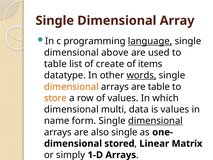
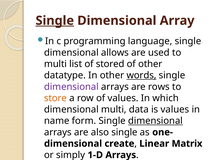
Single at (55, 21) underline: none -> present
language underline: present -> none
above: above -> allows
table at (55, 64): table -> multi
create: create -> stored
of items: items -> other
dimensional at (71, 87) colour: orange -> purple
are table: table -> rows
stored: stored -> create
